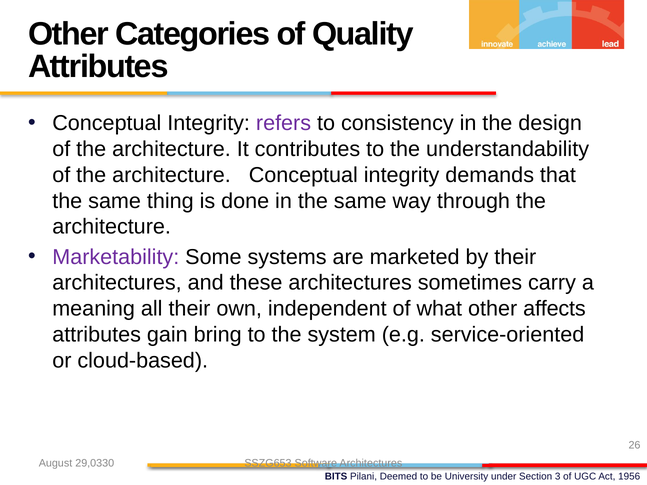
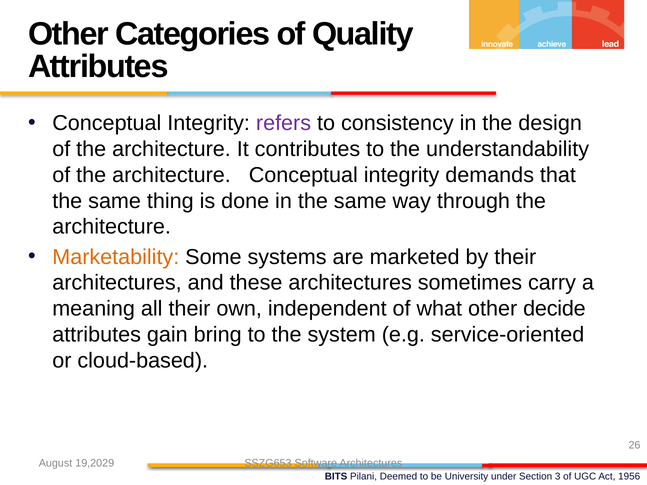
Marketability colour: purple -> orange
affects: affects -> decide
29,0330: 29,0330 -> 19,2029
